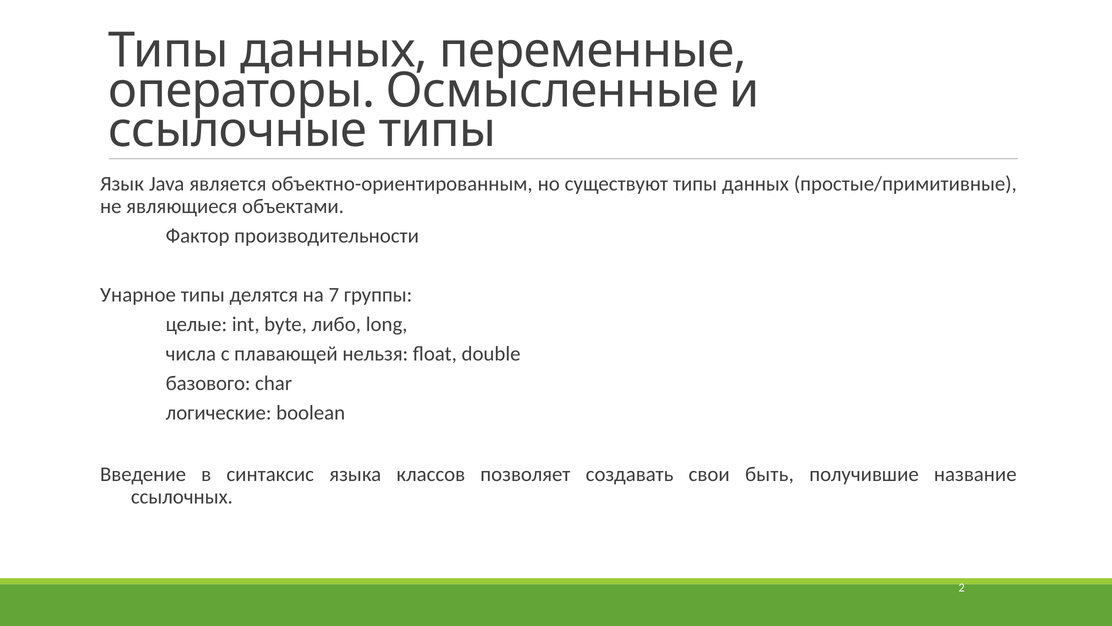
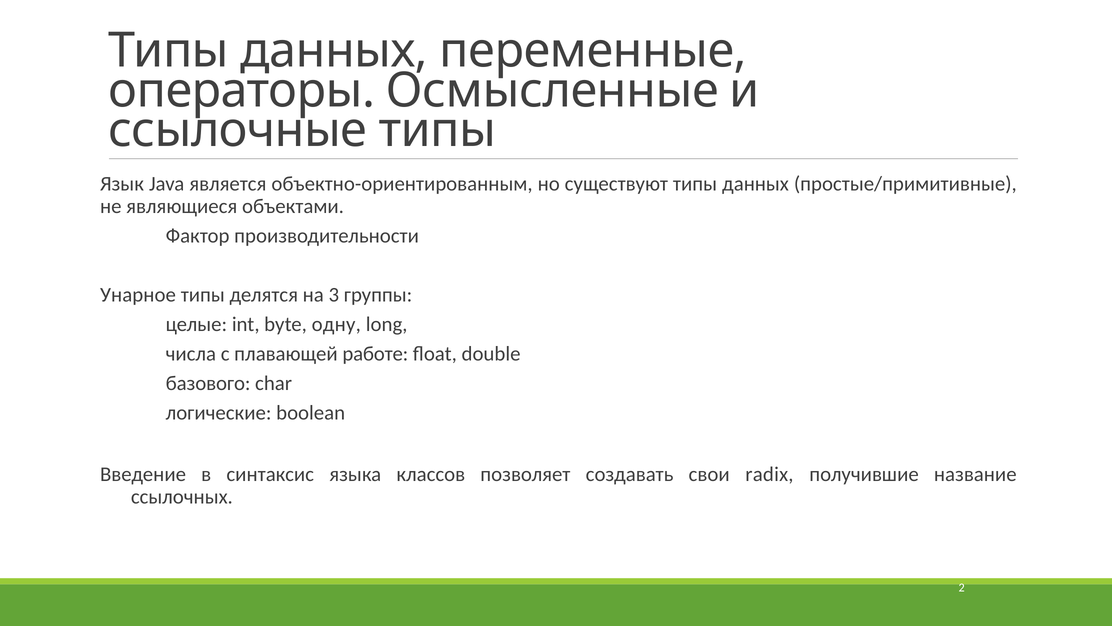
7: 7 -> 3
либо: либо -> одну
нельзя: нельзя -> работе
быть: быть -> radix
